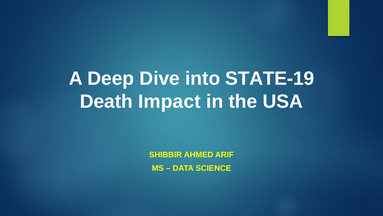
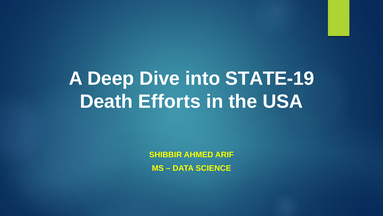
Impact: Impact -> Efforts
